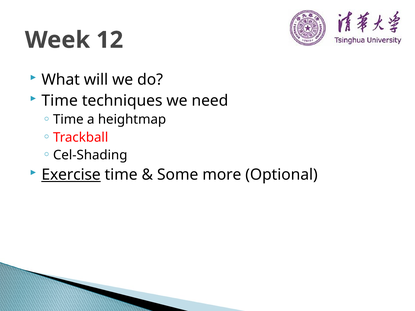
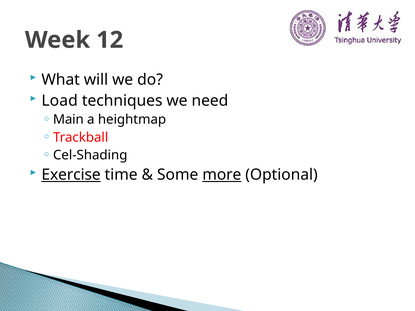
Time at (60, 101): Time -> Load
Time at (68, 120): Time -> Main
more underline: none -> present
